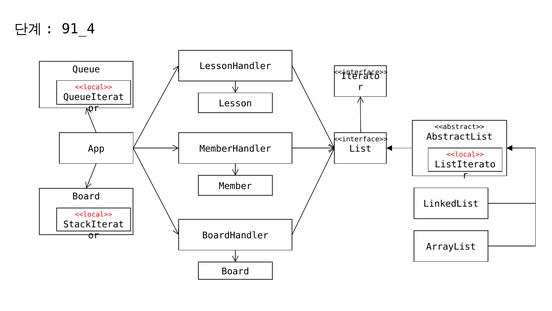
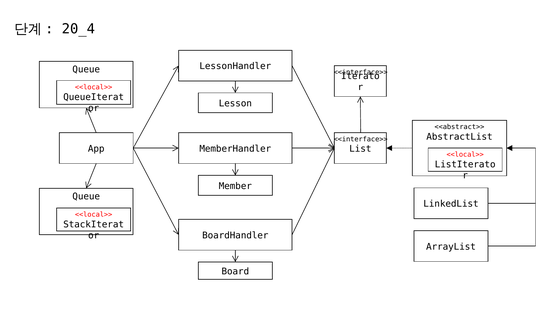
91_4: 91_4 -> 20_4
Board at (86, 196): Board -> Queue
